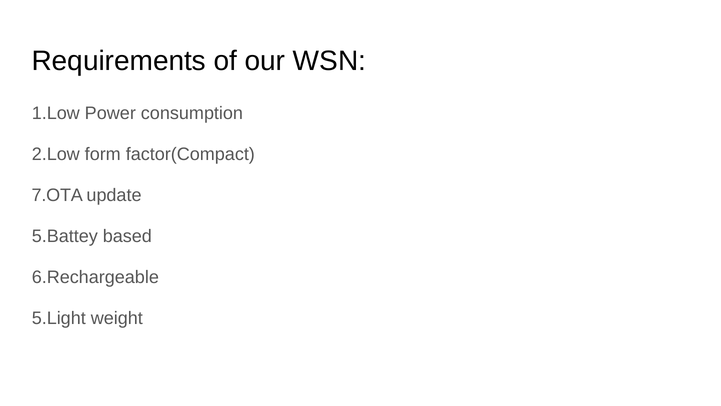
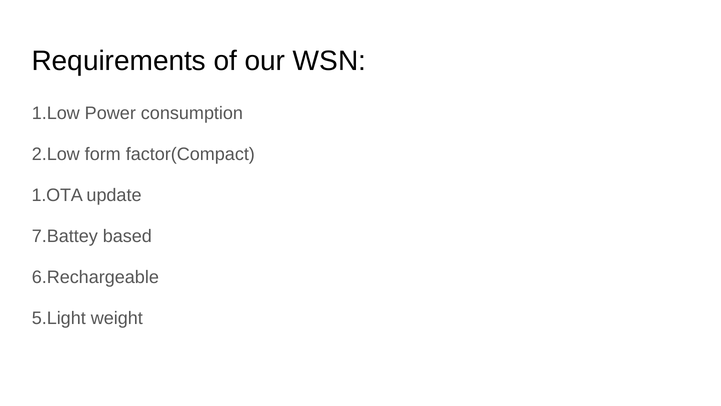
7.OTA: 7.OTA -> 1.OTA
5.Battey: 5.Battey -> 7.Battey
